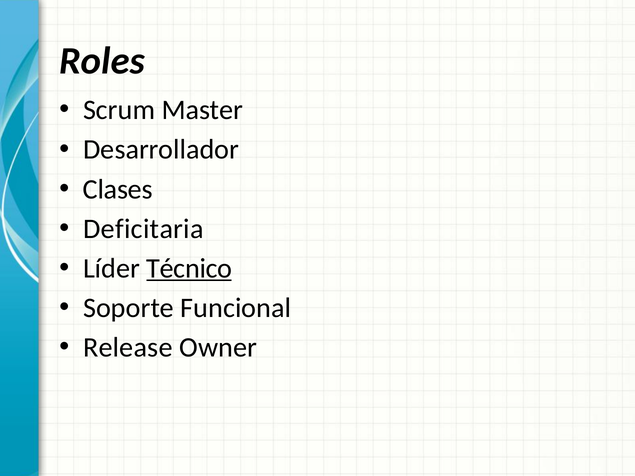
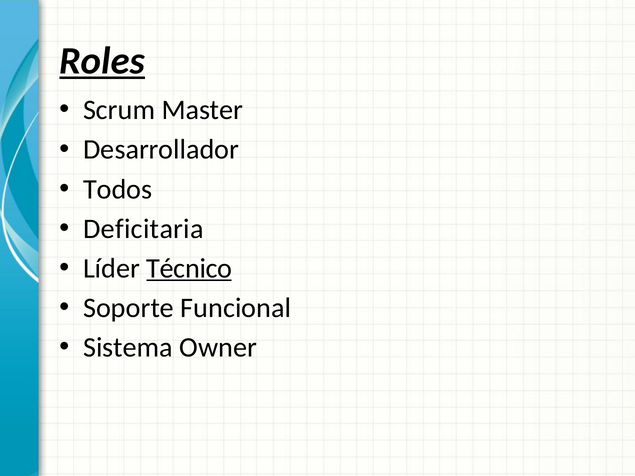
Roles underline: none -> present
Clases: Clases -> Todos
Release: Release -> Sistema
